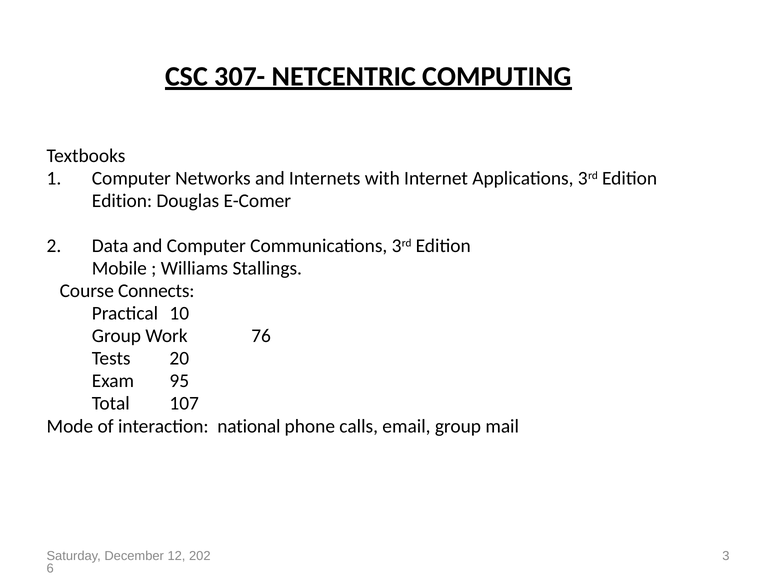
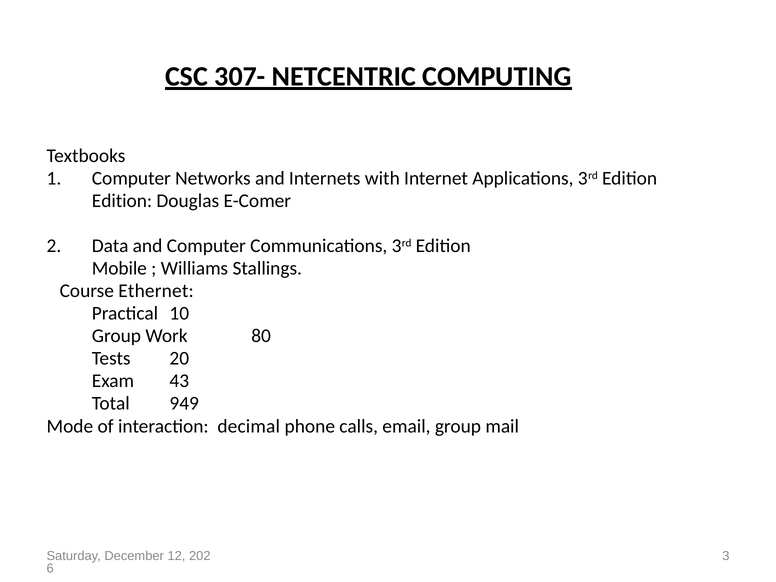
Connects: Connects -> Ethernet
76: 76 -> 80
95: 95 -> 43
107: 107 -> 949
national: national -> decimal
